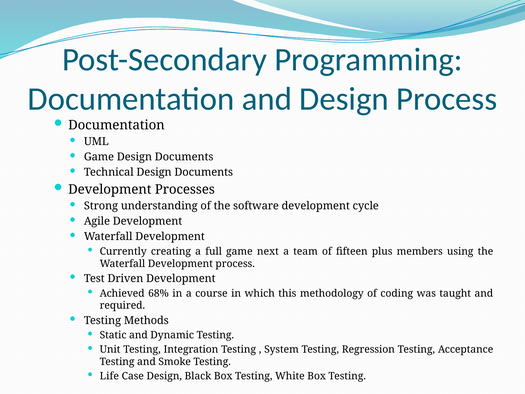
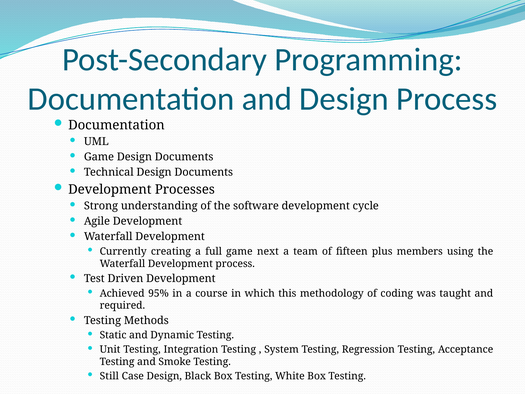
68%: 68% -> 95%
Life: Life -> Still
